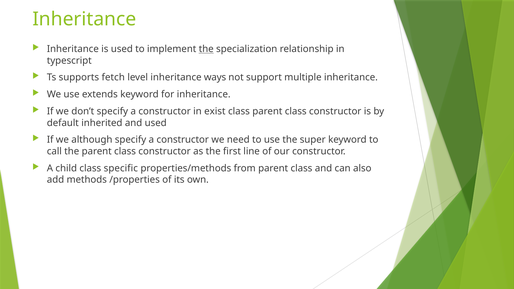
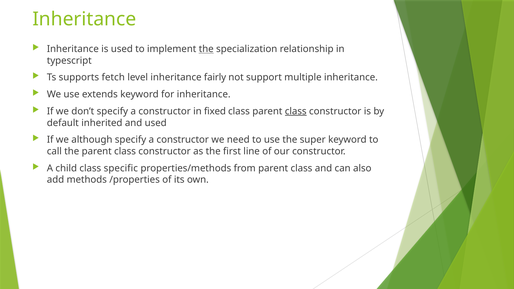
ways: ways -> fairly
exist: exist -> fixed
class at (296, 111) underline: none -> present
